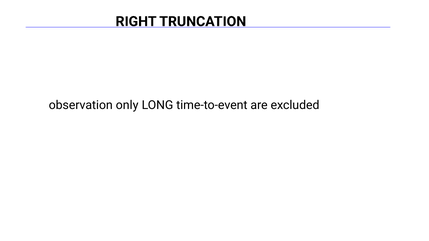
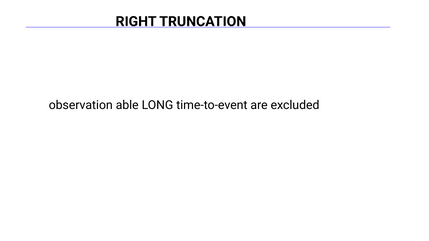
only: only -> able
